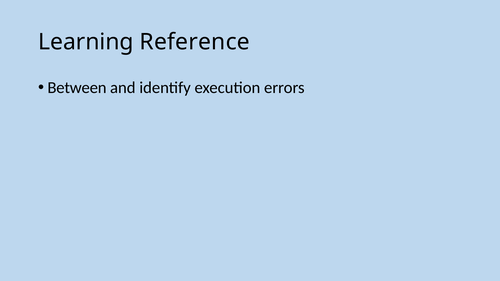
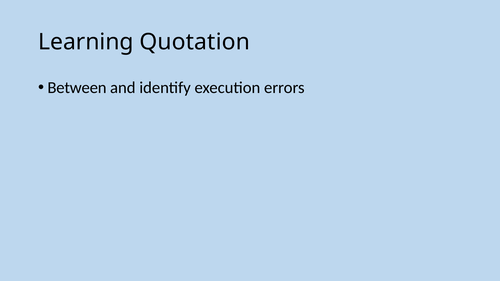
Reference: Reference -> Quotation
